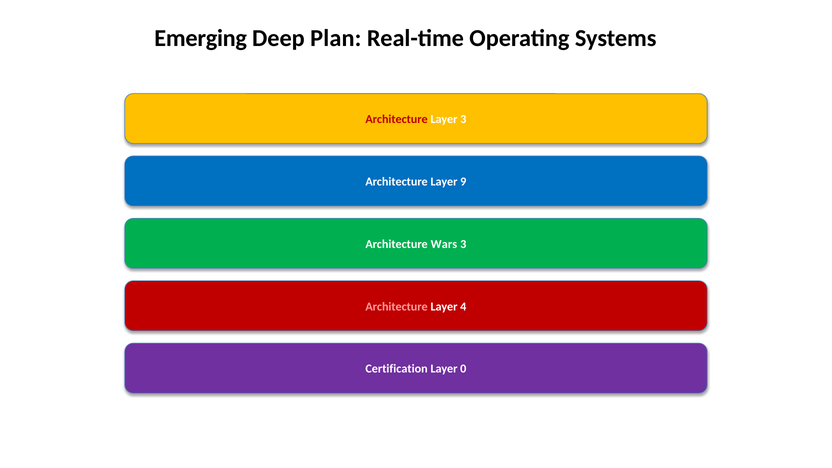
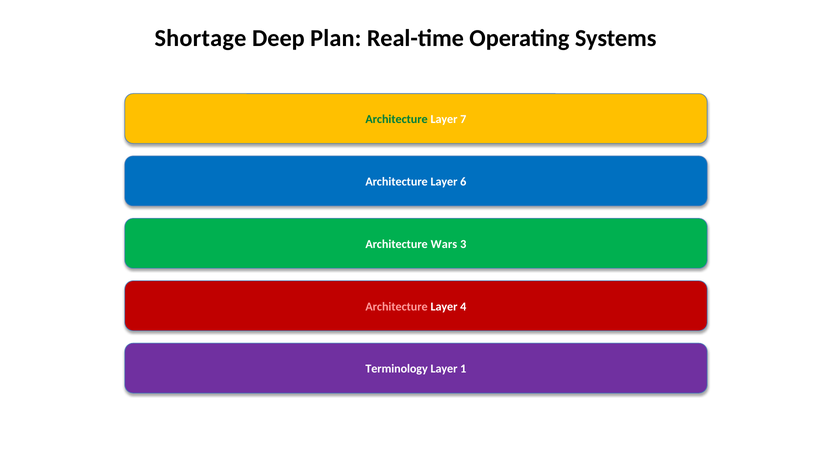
Emerging: Emerging -> Shortage
Architecture at (397, 119) colour: red -> green
Layer 3: 3 -> 7
9: 9 -> 6
Certification: Certification -> Terminology
0: 0 -> 1
